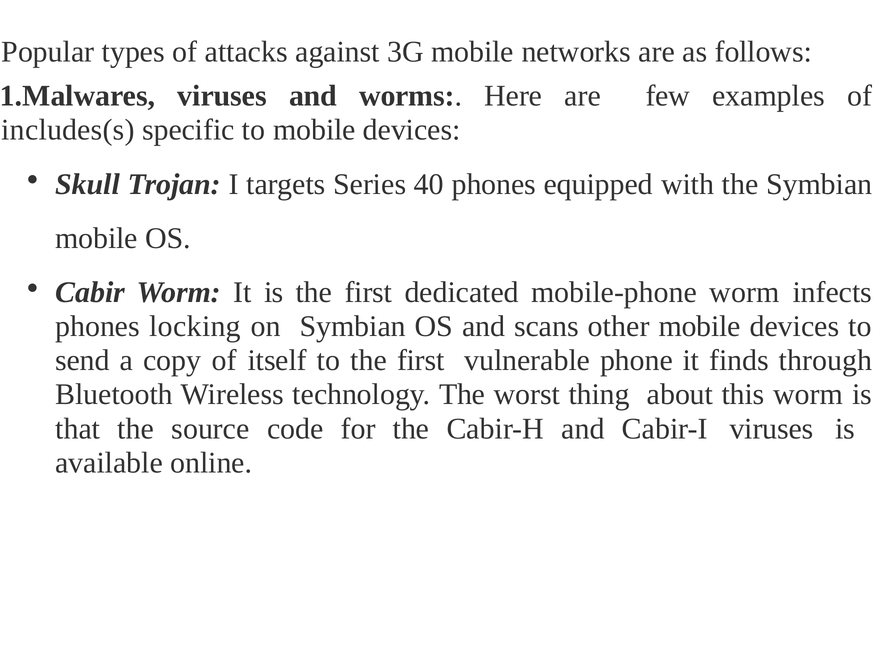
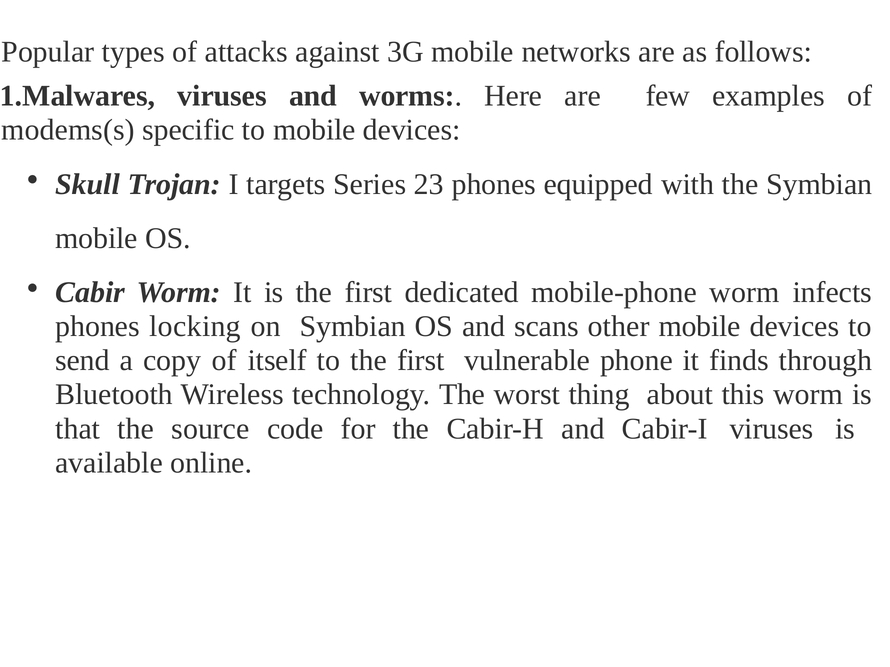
includes(s: includes(s -> modems(s
40: 40 -> 23
